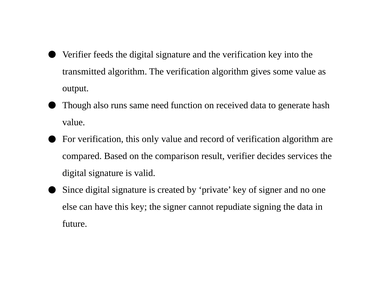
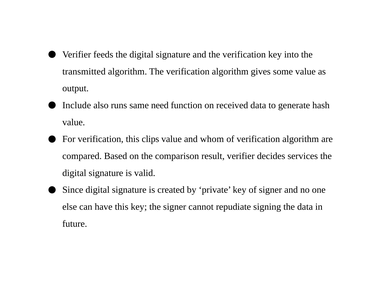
Though: Though -> Include
only: only -> clips
record: record -> whom
